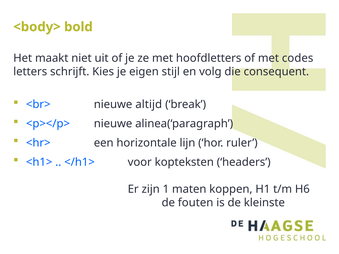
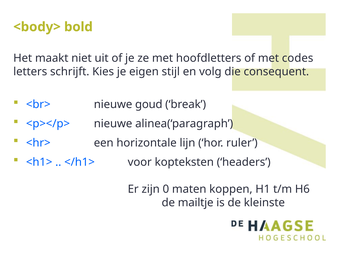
altijd: altijd -> goud
1: 1 -> 0
fouten: fouten -> mailtje
